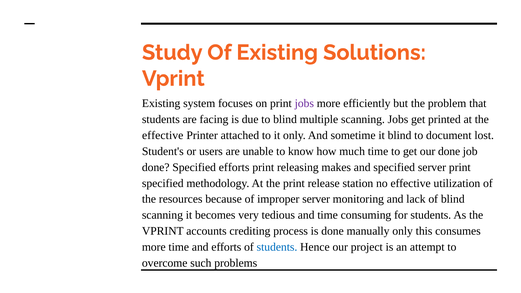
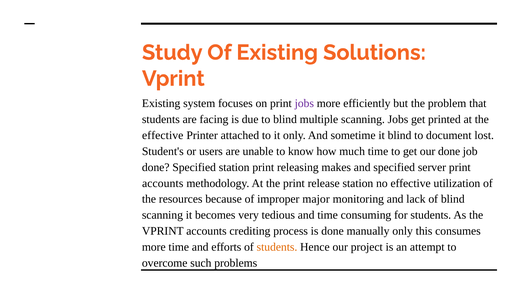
Specified efforts: efforts -> station
specified at (163, 183): specified -> accounts
improper server: server -> major
students at (277, 247) colour: blue -> orange
